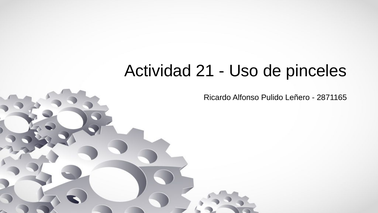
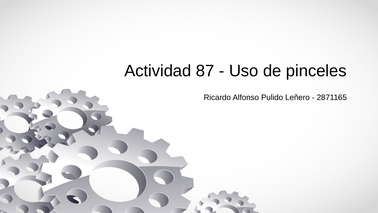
21: 21 -> 87
